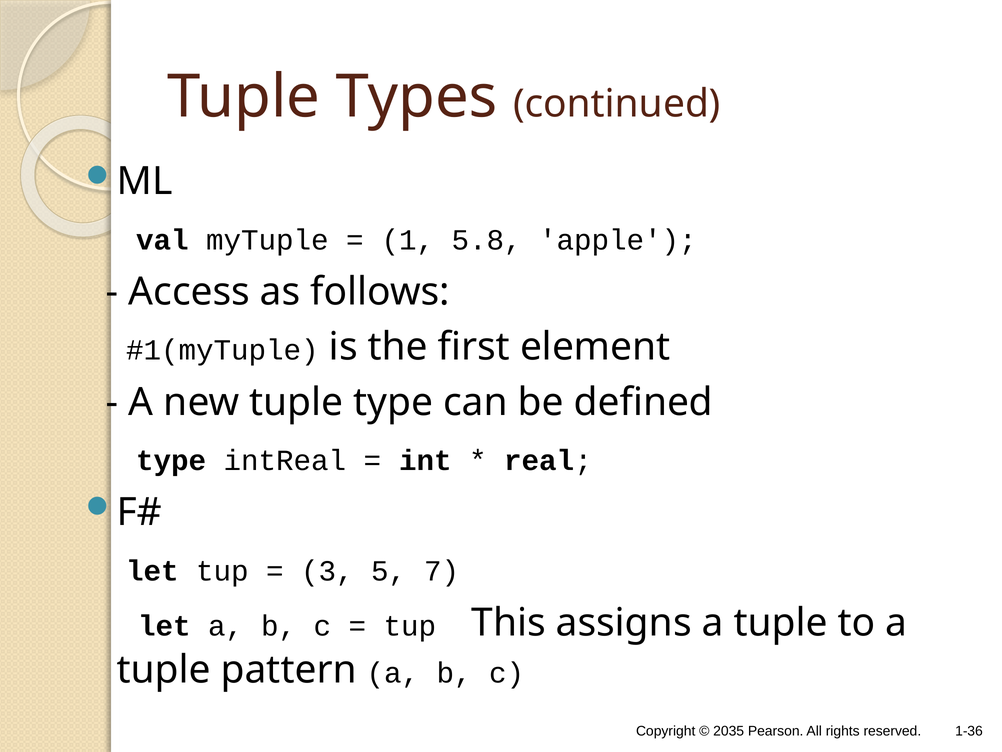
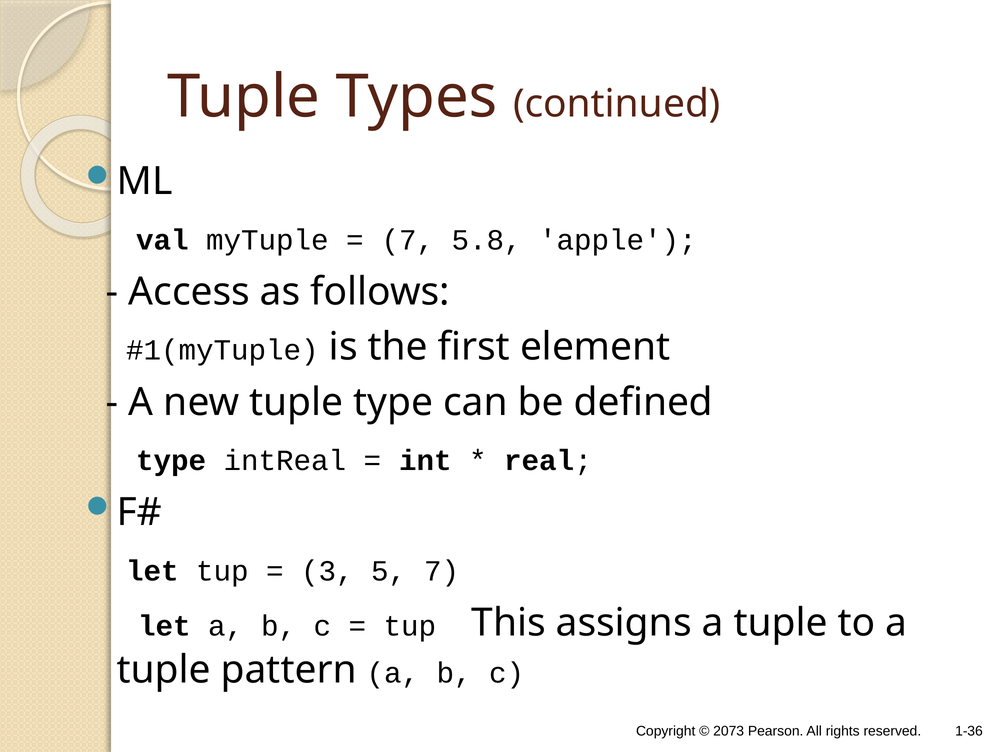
1 at (408, 240): 1 -> 7
2035: 2035 -> 2073
